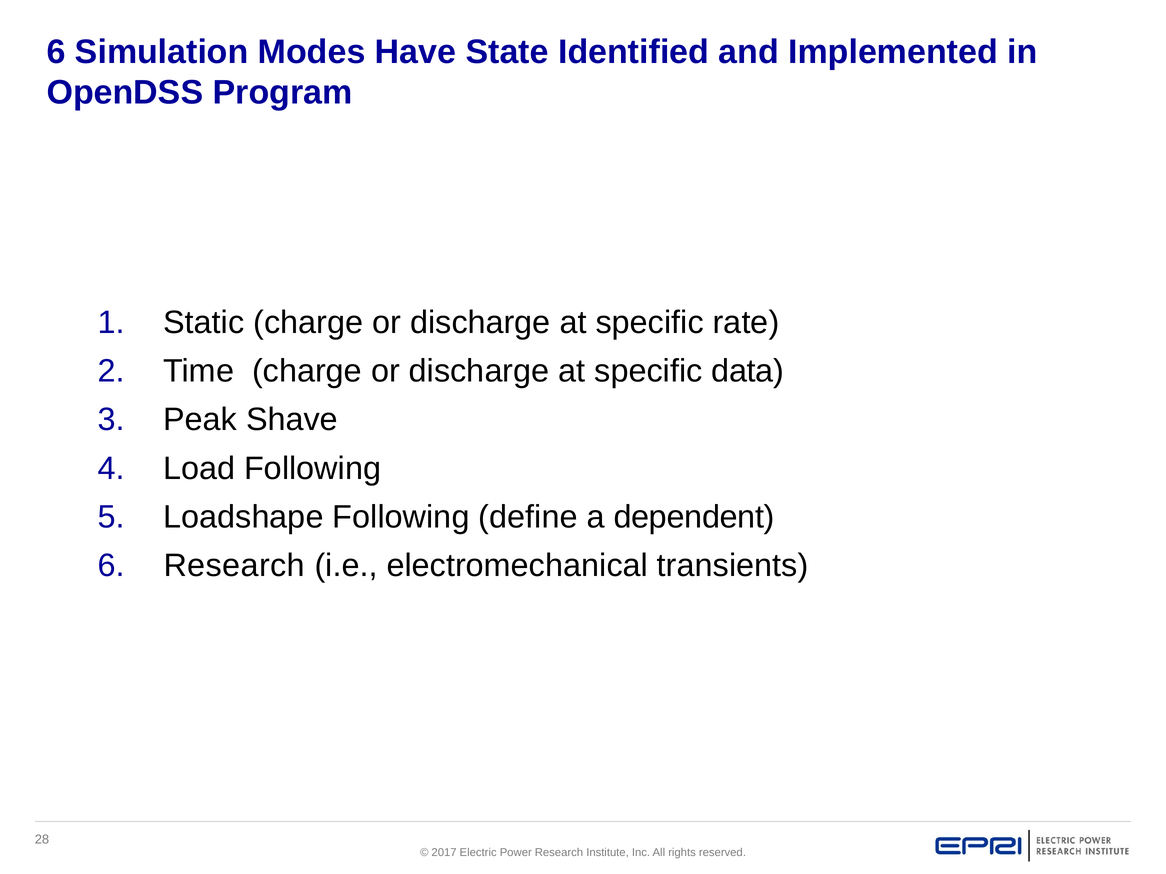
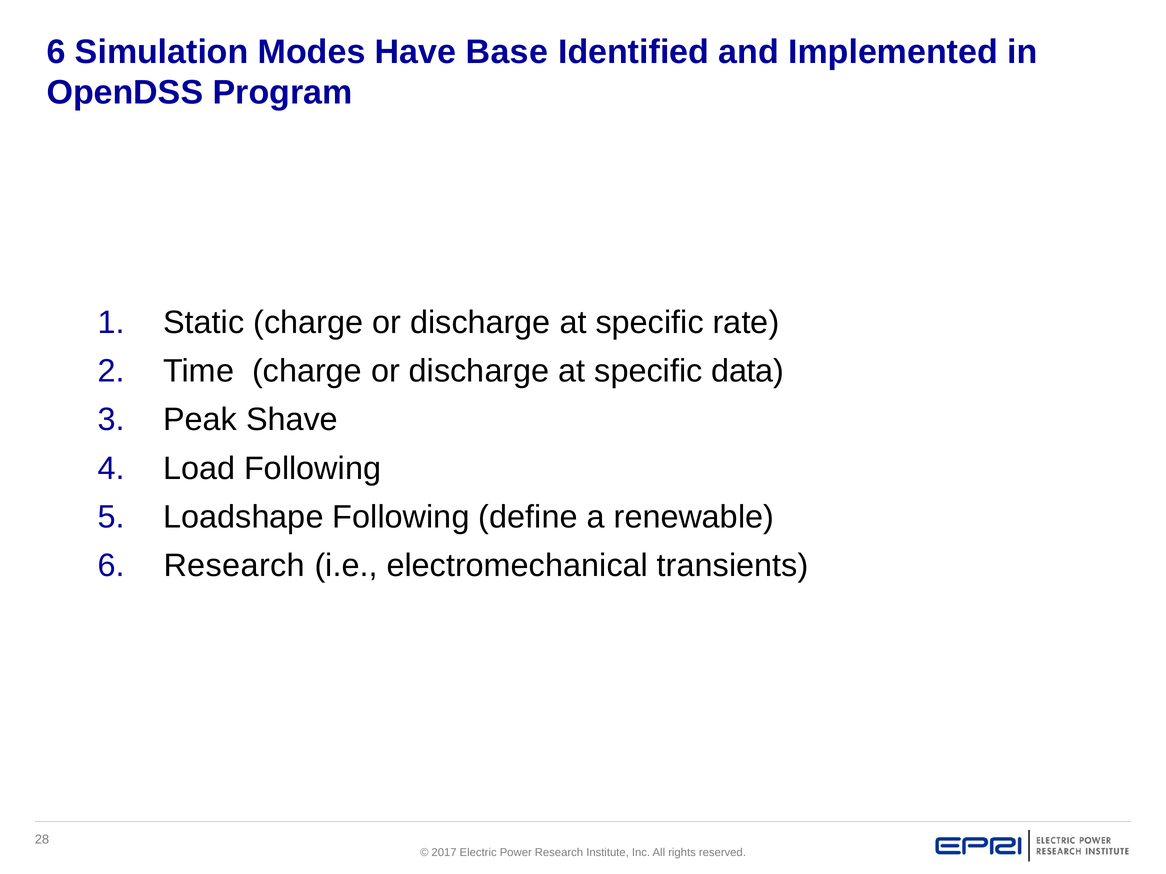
State: State -> Base
dependent: dependent -> renewable
